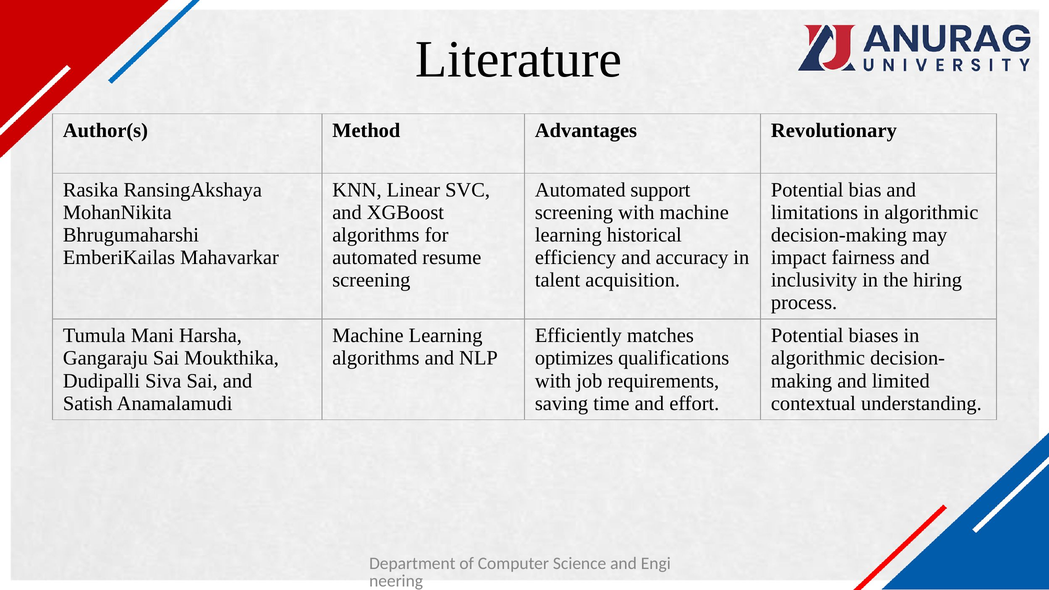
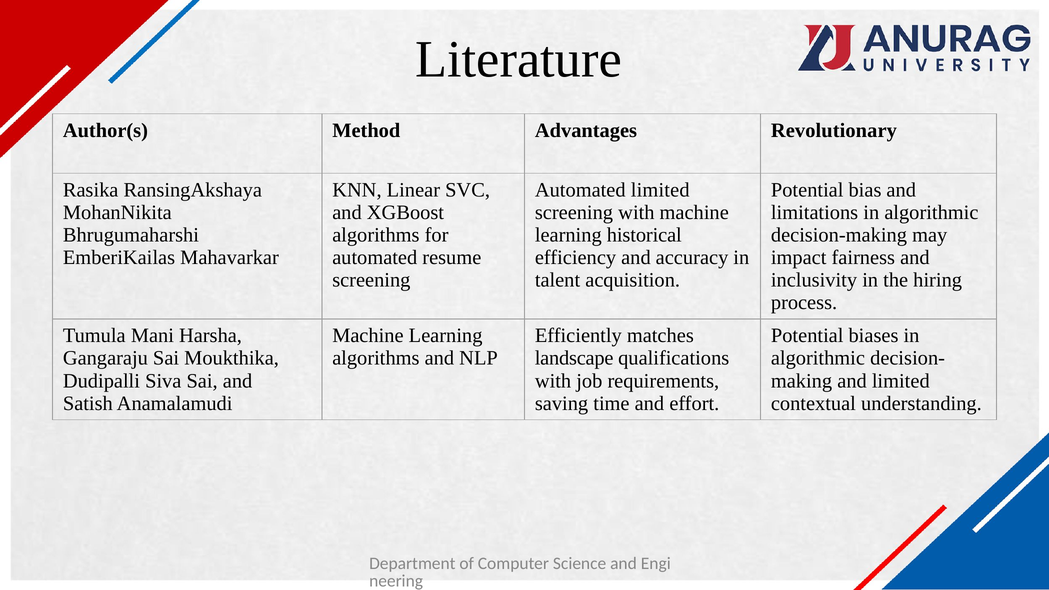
Automated support: support -> limited
optimizes: optimizes -> landscape
